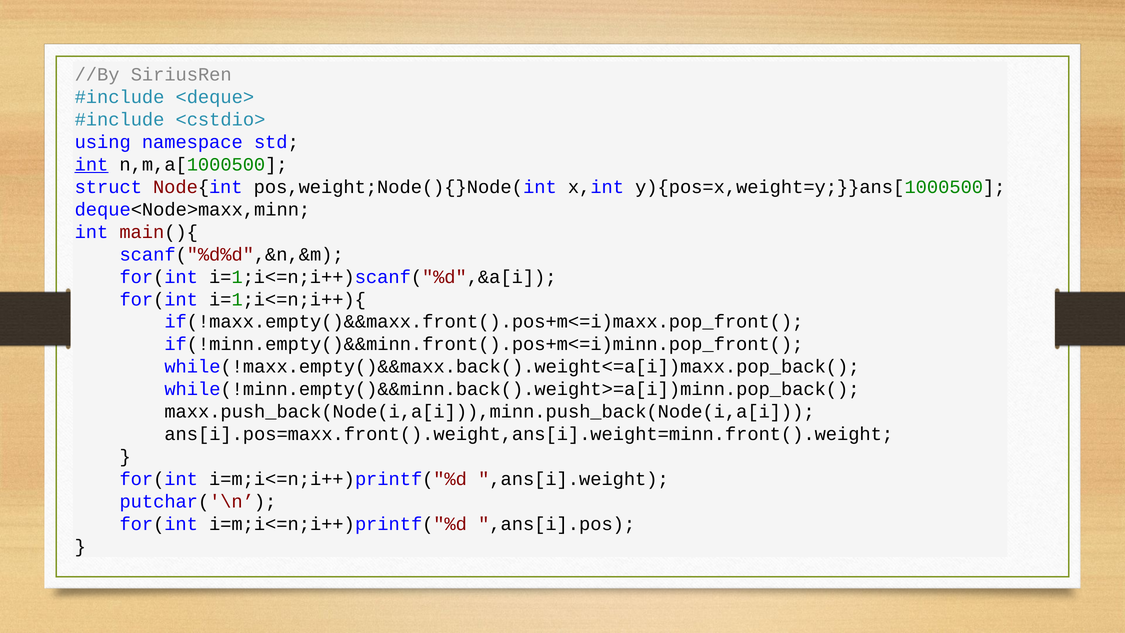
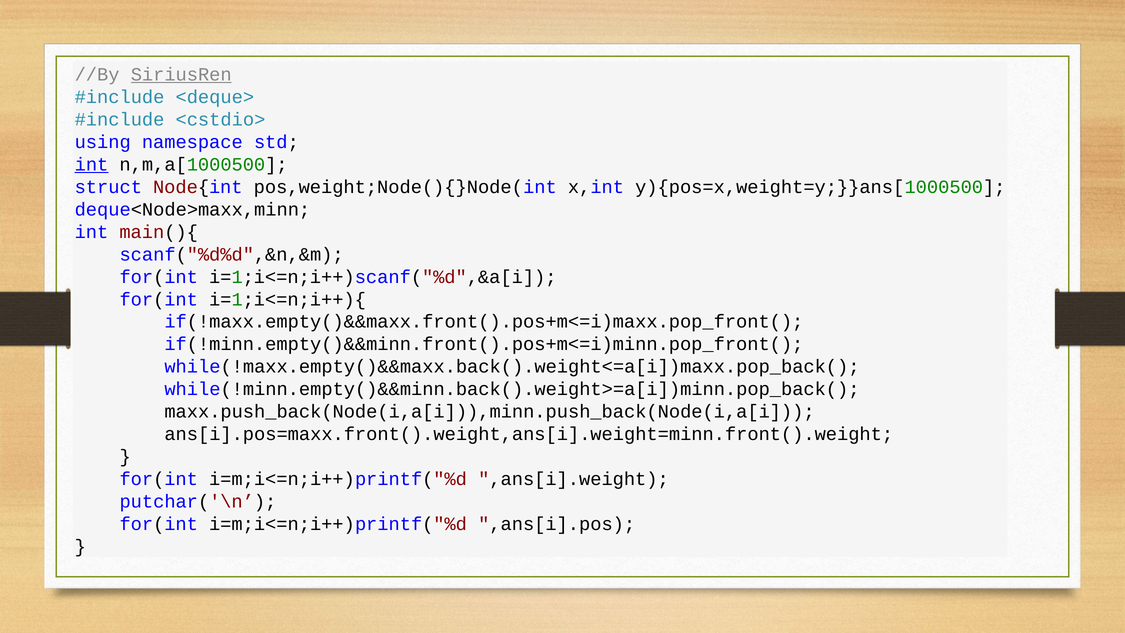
SiriusRen underline: none -> present
